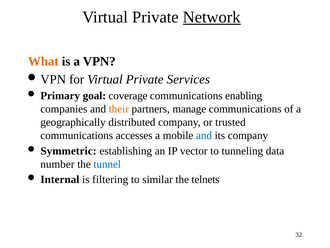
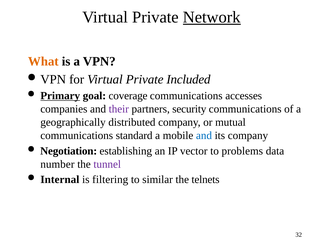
Services: Services -> Included
Primary underline: none -> present
enabling: enabling -> accesses
their colour: orange -> purple
manage: manage -> security
trusted: trusted -> mutual
accesses: accesses -> standard
Symmetric: Symmetric -> Negotiation
tunneling: tunneling -> problems
tunnel colour: blue -> purple
